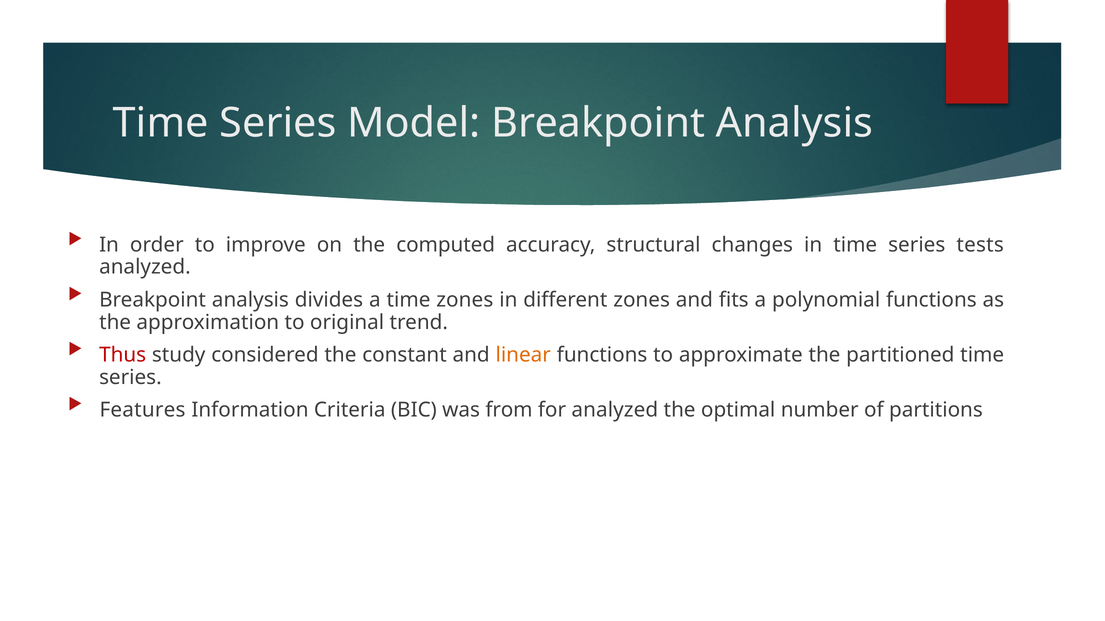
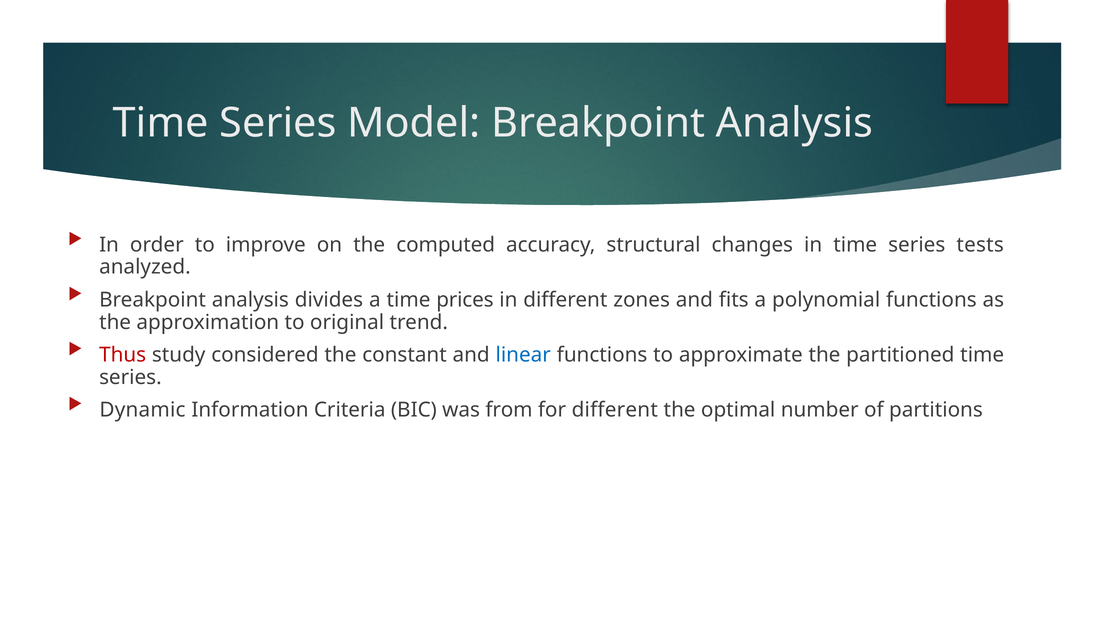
time zones: zones -> prices
linear colour: orange -> blue
Features: Features -> Dynamic
for analyzed: analyzed -> different
